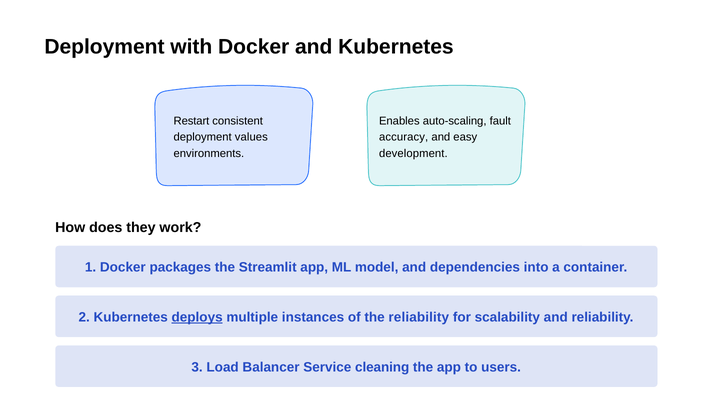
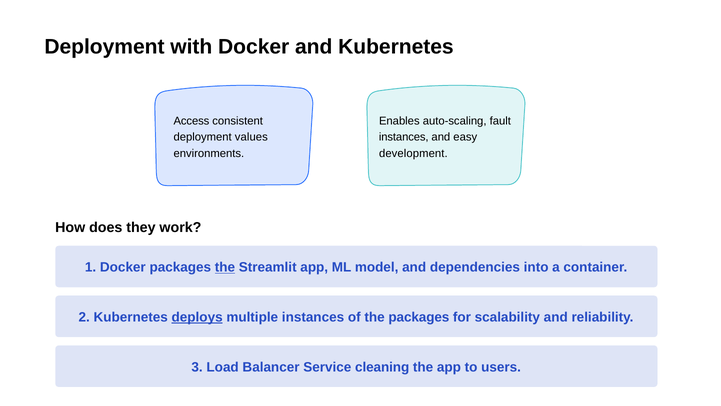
Restart: Restart -> Access
accuracy at (404, 137): accuracy -> instances
the at (225, 267) underline: none -> present
the reliability: reliability -> packages
